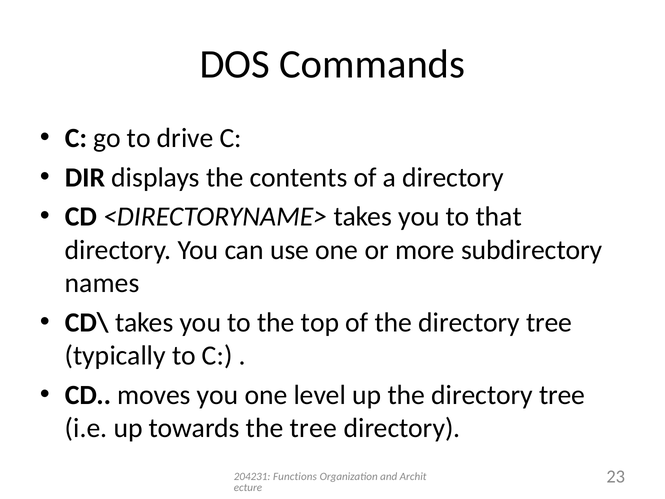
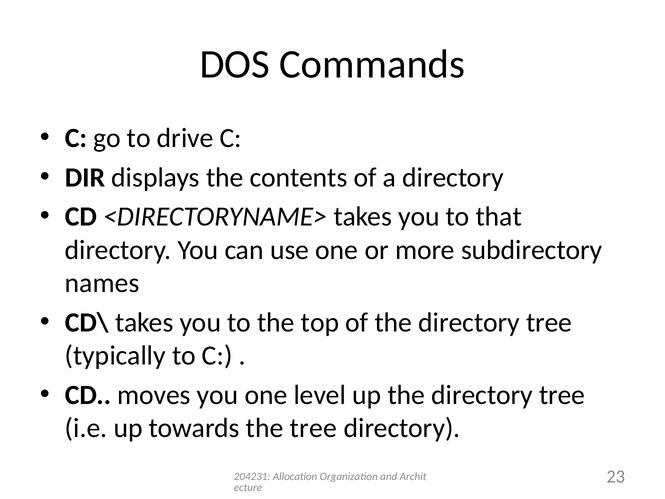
Functions: Functions -> Allocation
